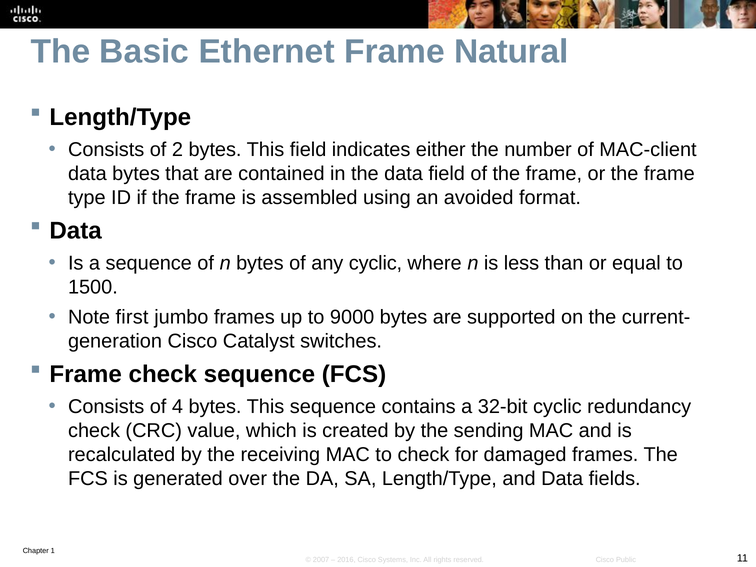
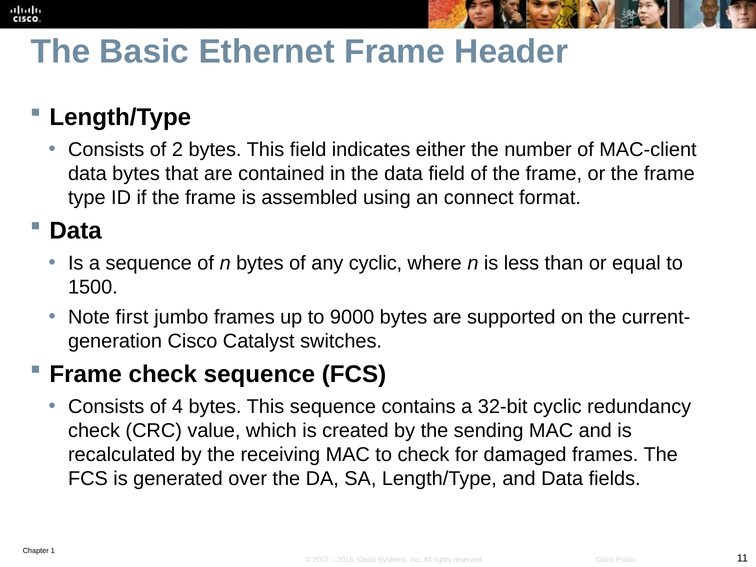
Natural: Natural -> Header
avoided: avoided -> connect
